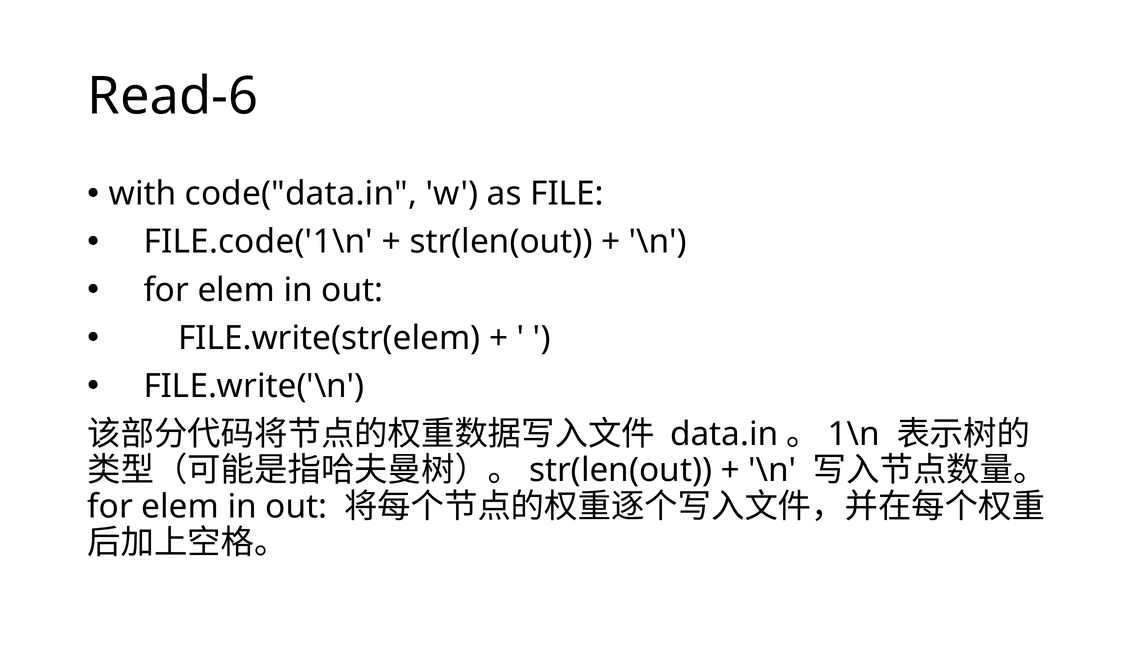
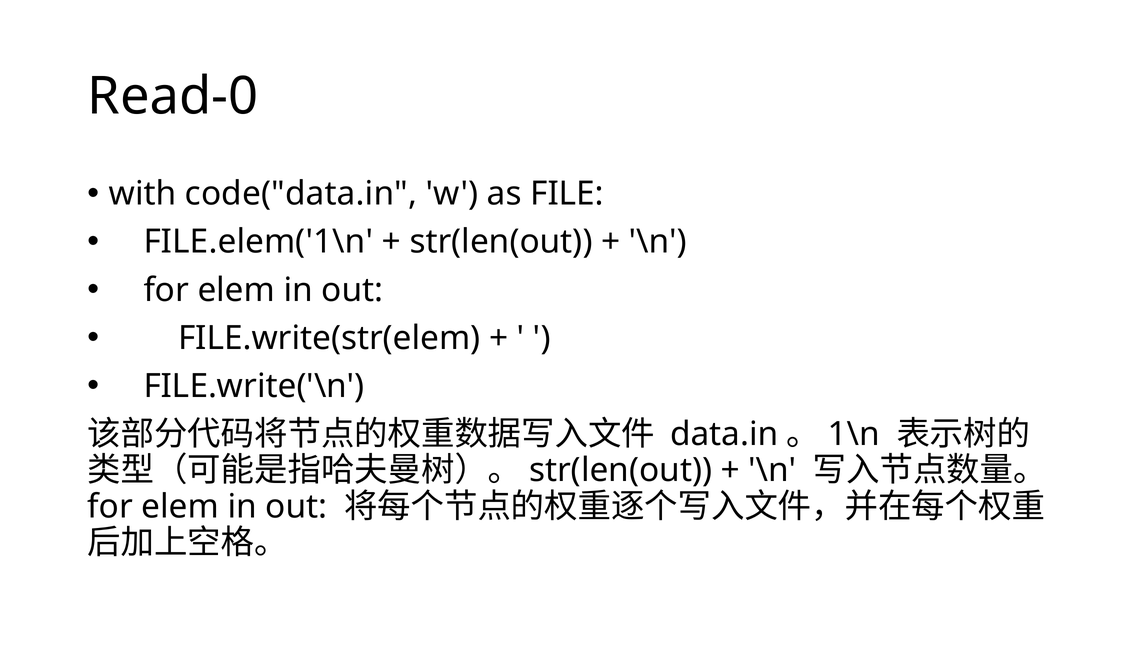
Read-6: Read-6 -> Read-0
FILE.code('1\n: FILE.code('1\n -> FILE.elem('1\n
